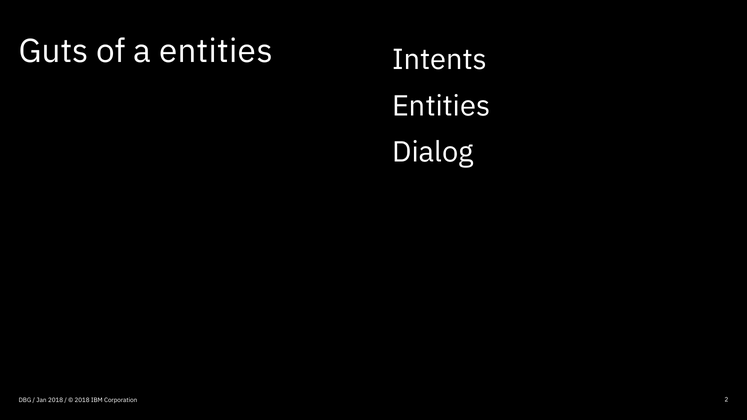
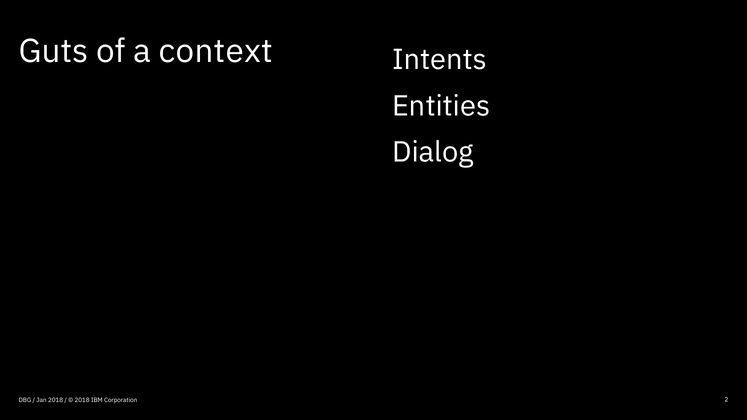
a entities: entities -> context
